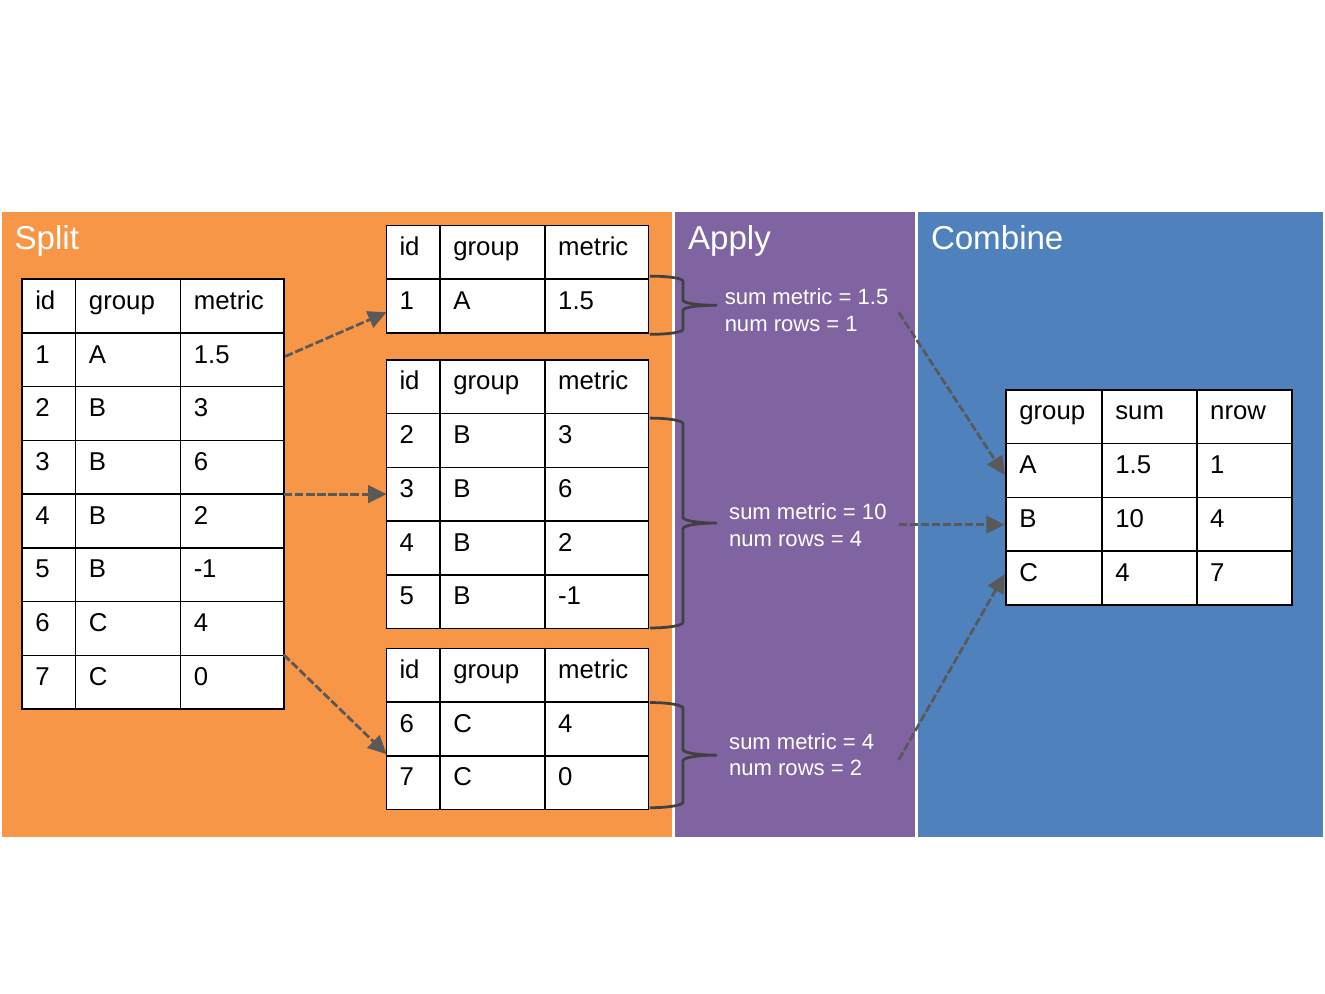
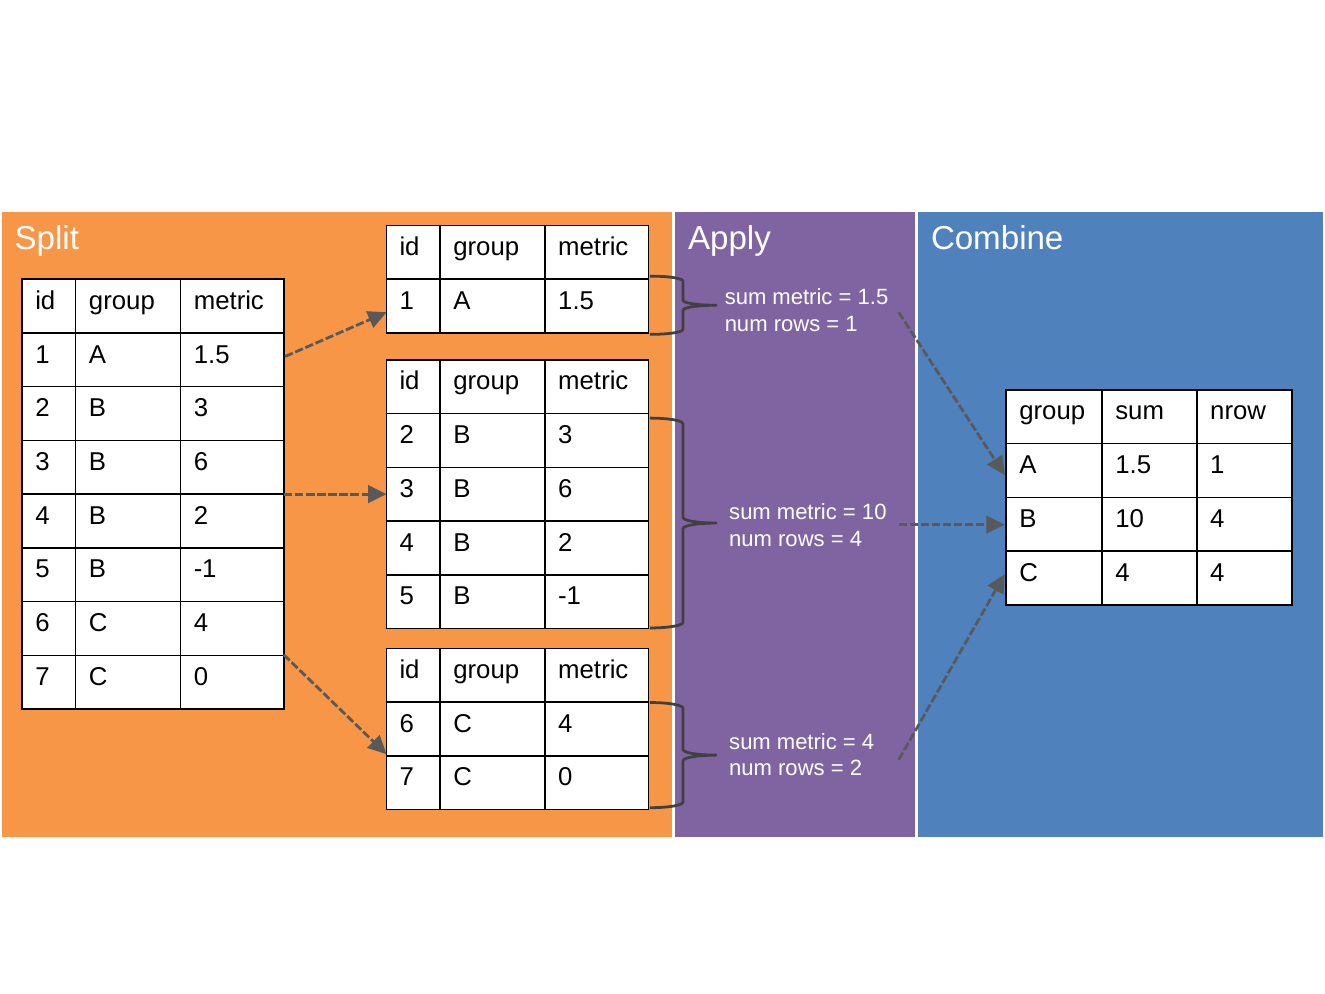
7 at (1217, 573): 7 -> 4
